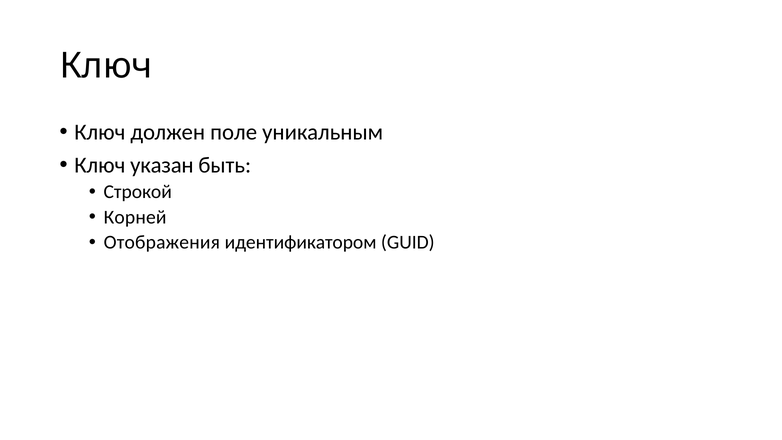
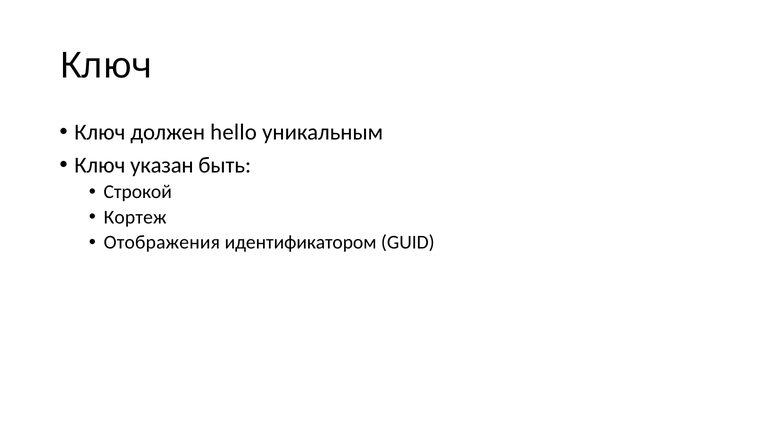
поле: поле -> hello
Корней: Корней -> Кортеж
